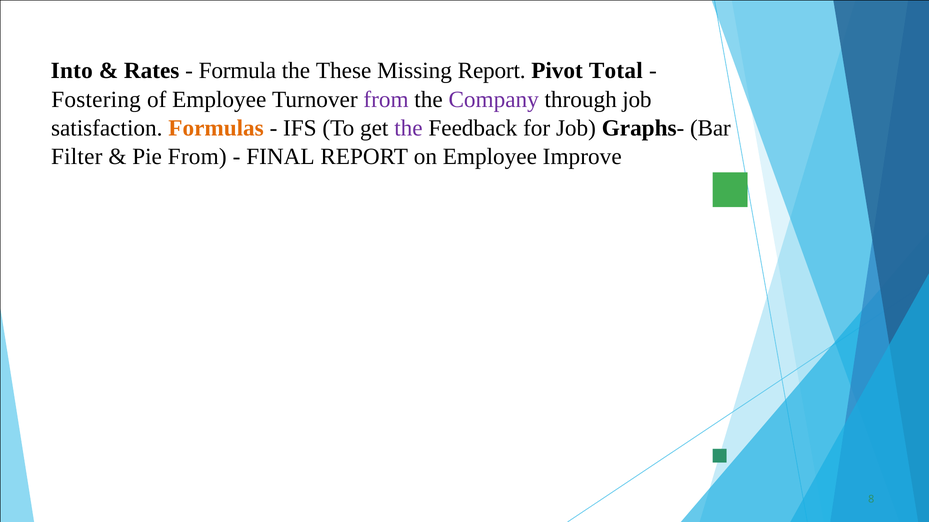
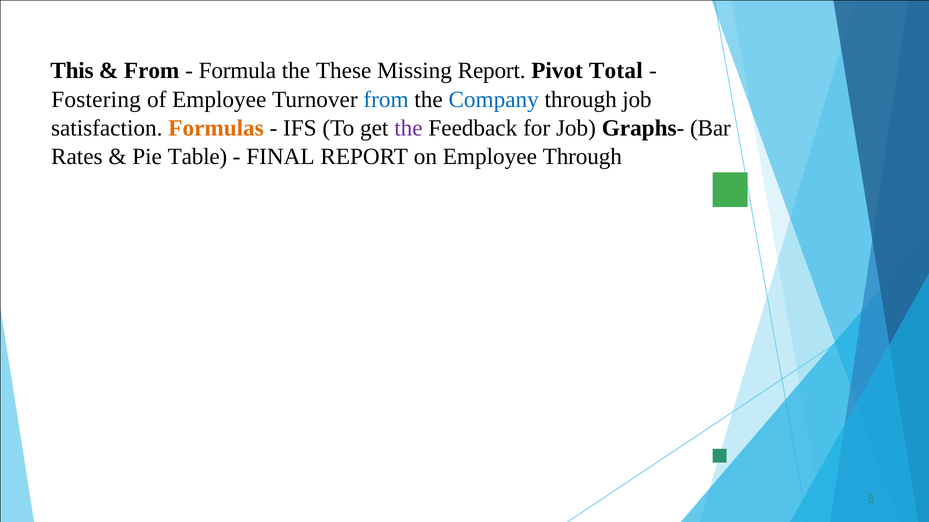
Into: Into -> This
Rates at (152, 71): Rates -> From
from at (386, 100) colour: purple -> blue
Company colour: purple -> blue
Filter: Filter -> Rates
Pie From: From -> Table
Employee Improve: Improve -> Through
